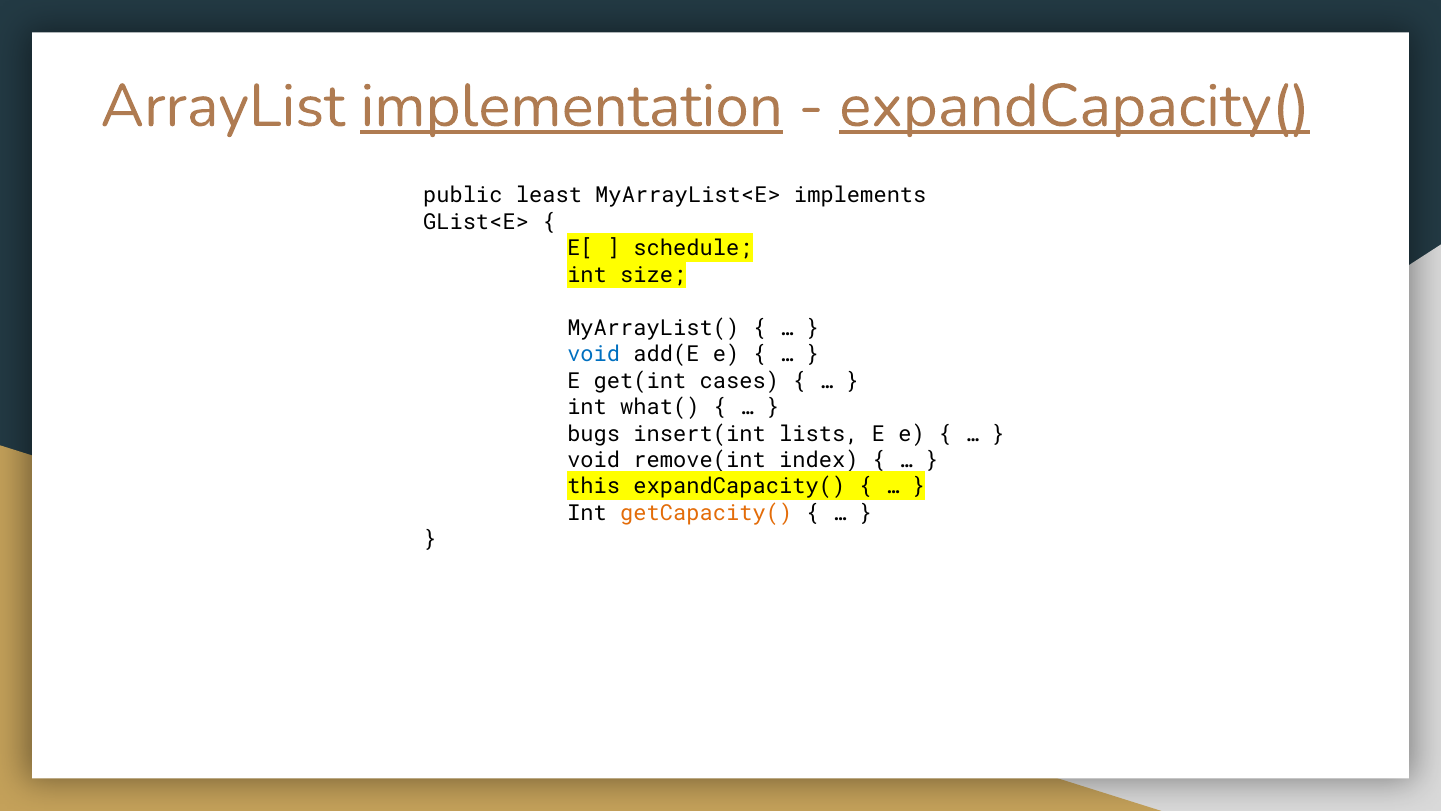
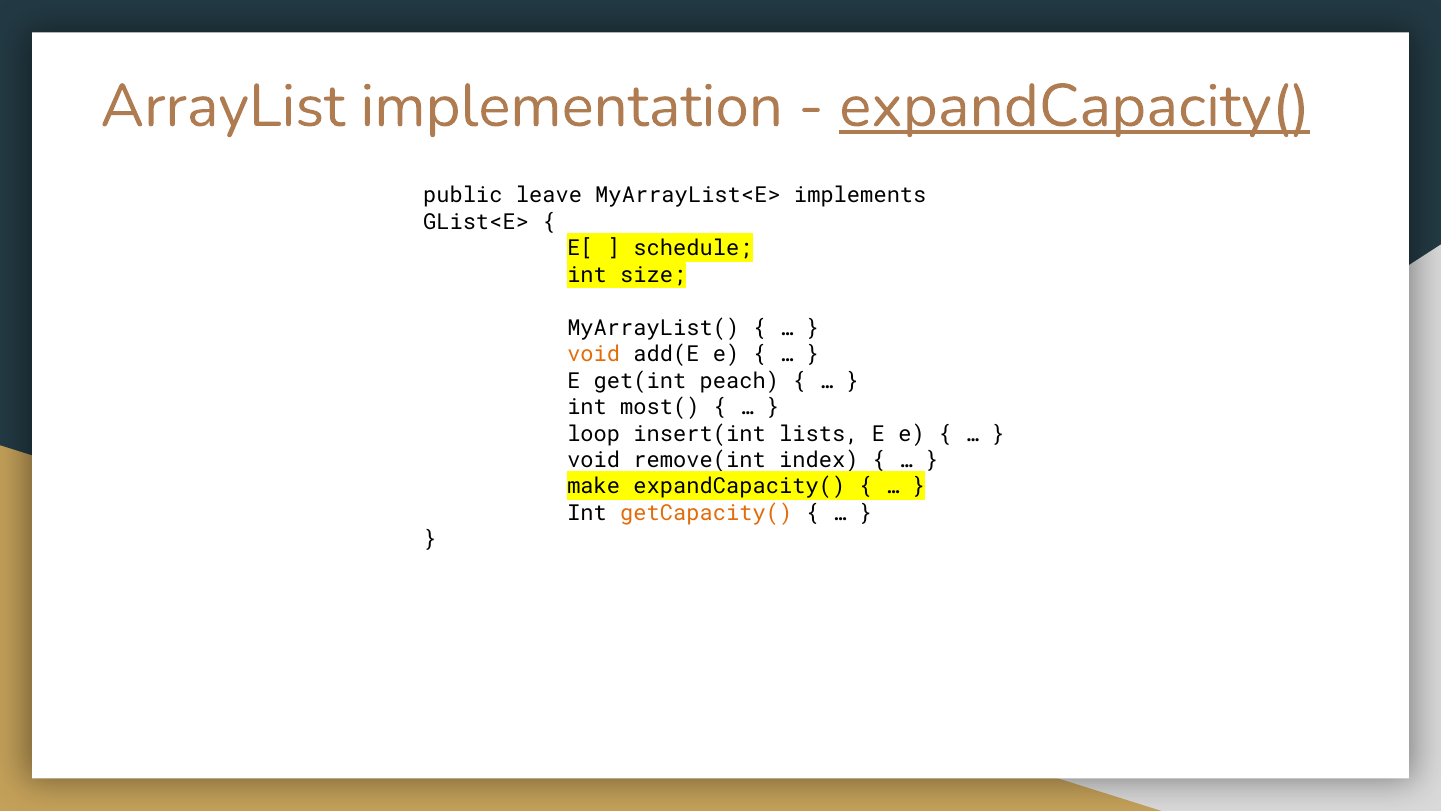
implementation underline: present -> none
least: least -> leave
void at (594, 354) colour: blue -> orange
cases: cases -> peach
what(: what( -> most(
bugs: bugs -> loop
this: this -> make
